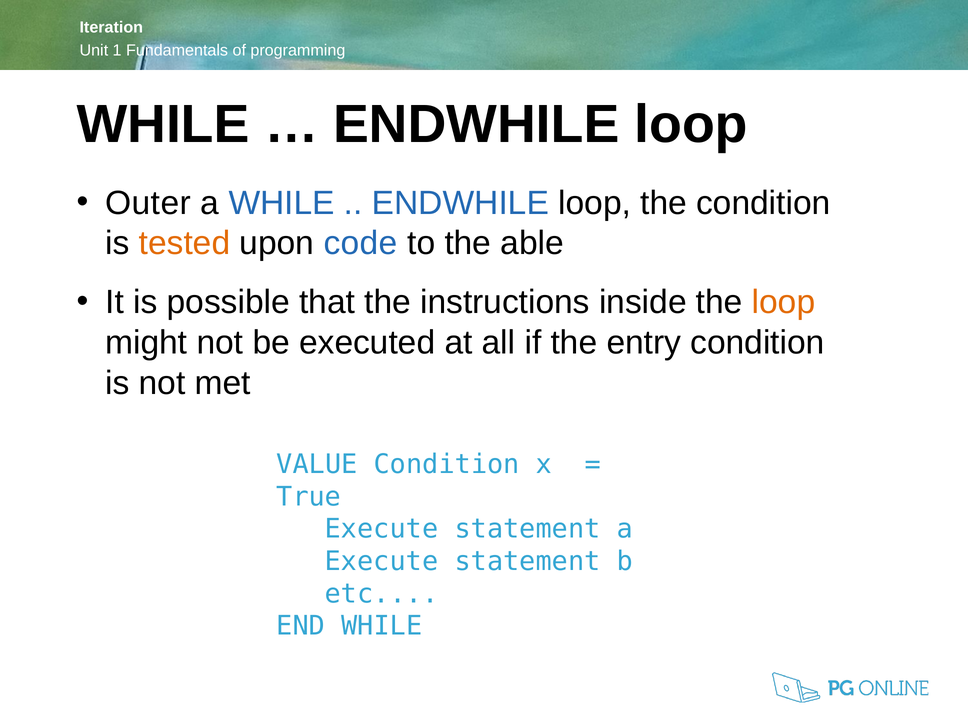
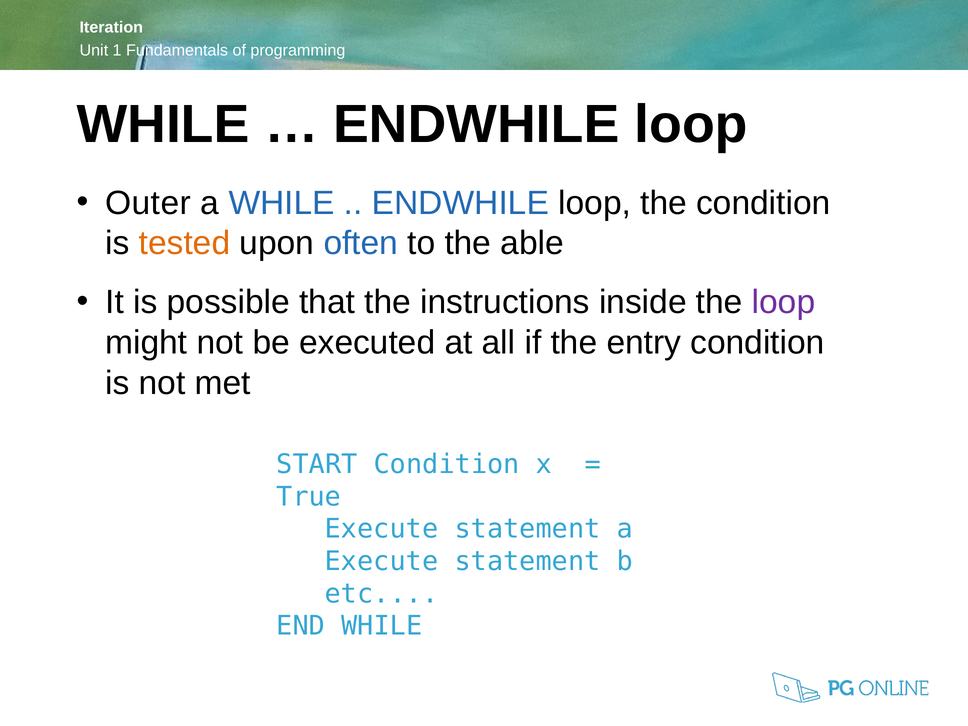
code: code -> often
loop at (784, 302) colour: orange -> purple
VALUE: VALUE -> START
